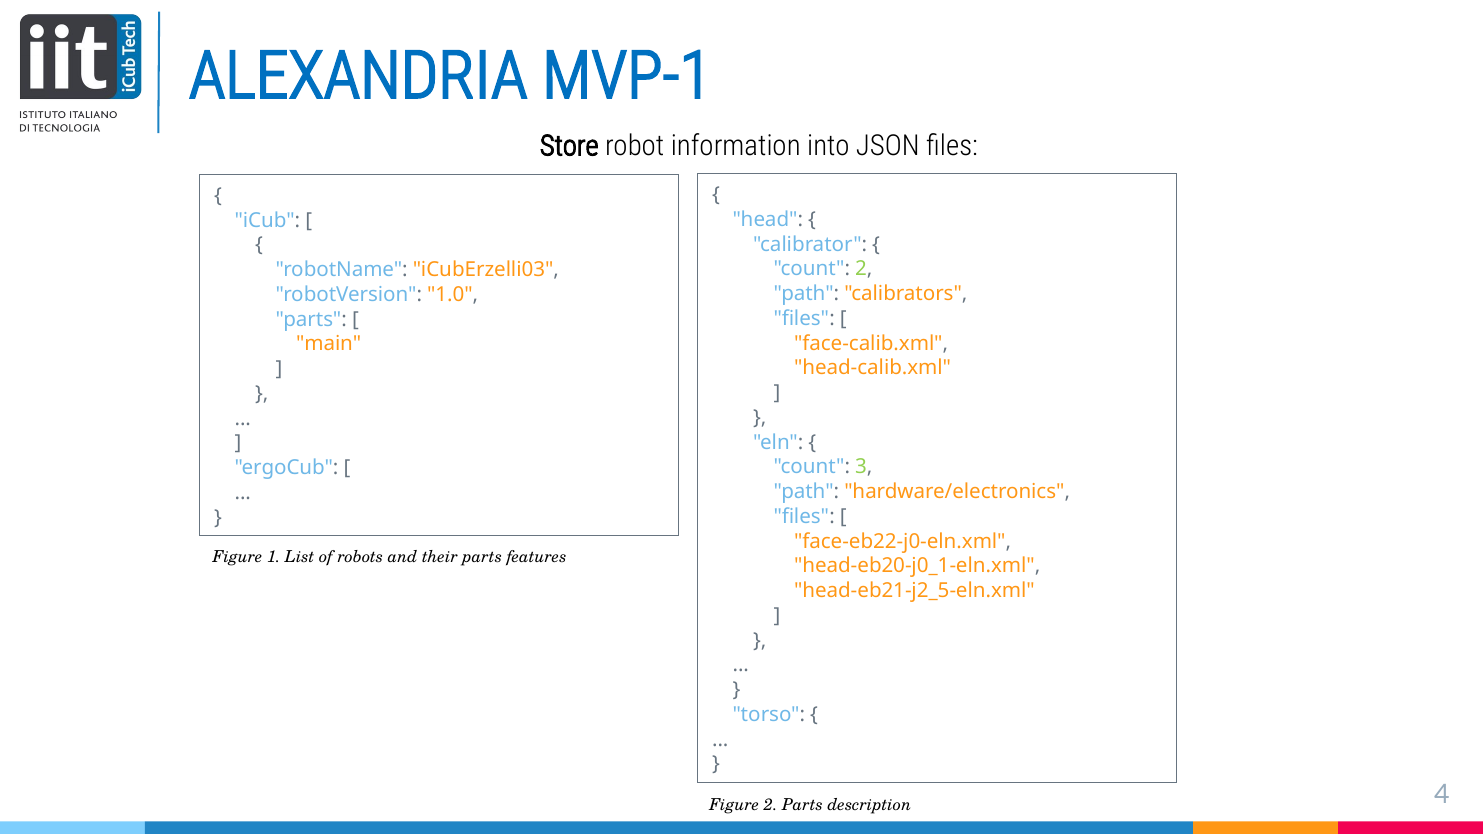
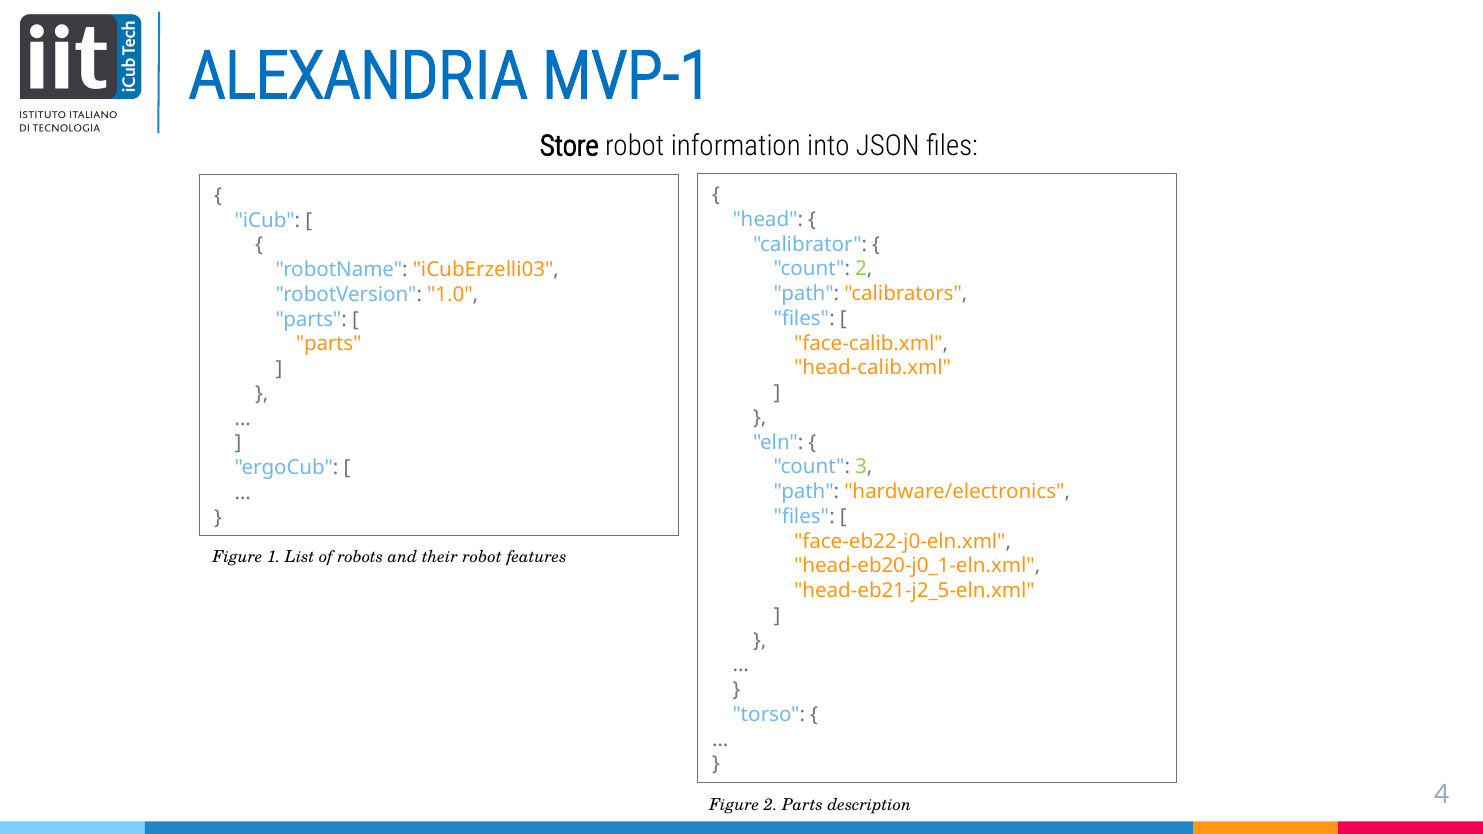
main at (329, 344): main -> parts
their parts: parts -> robot
